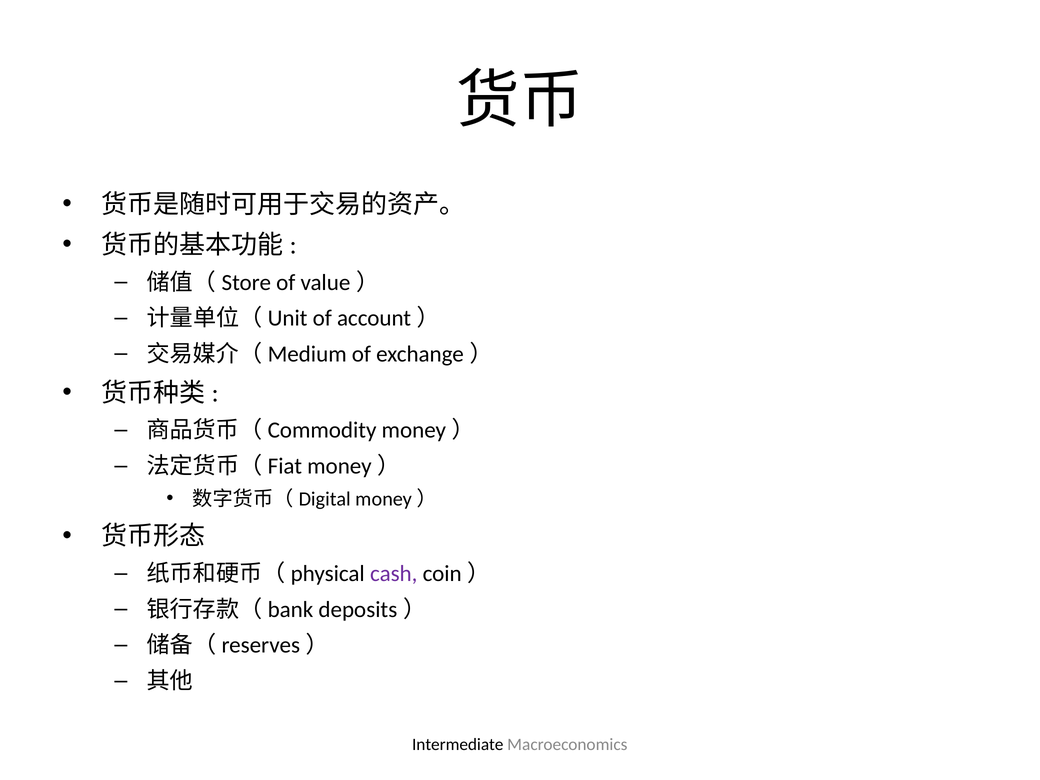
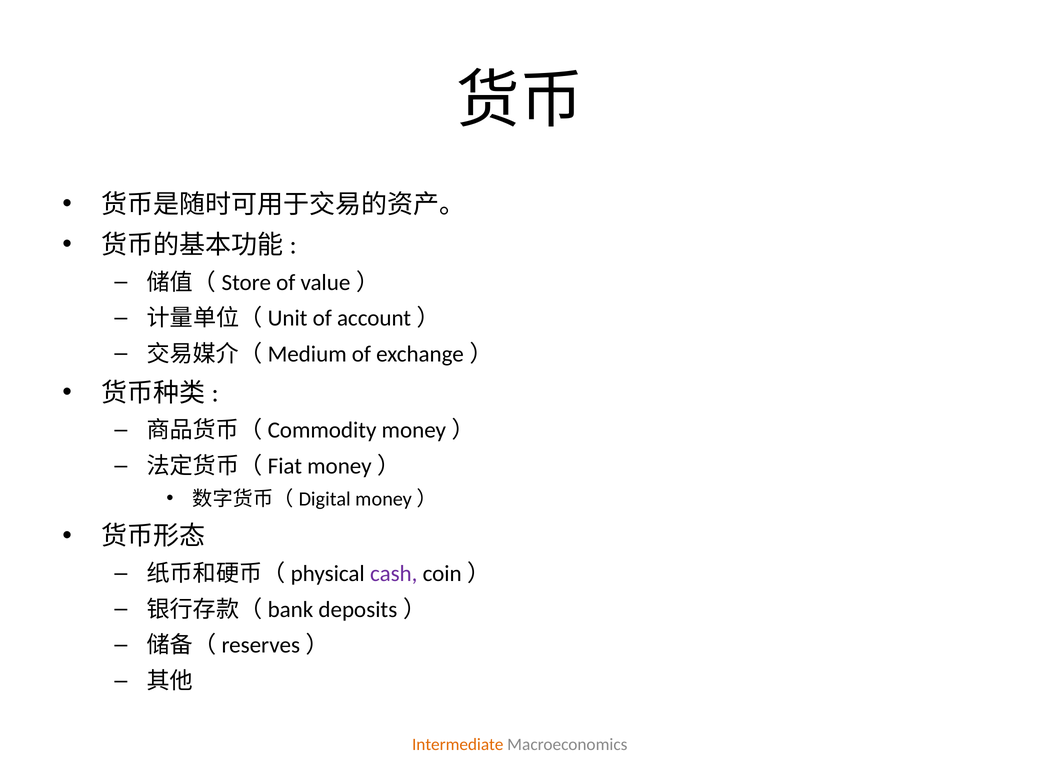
Intermediate colour: black -> orange
